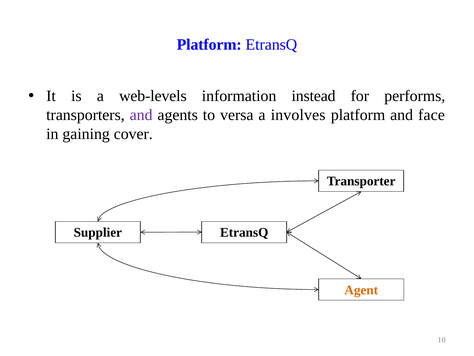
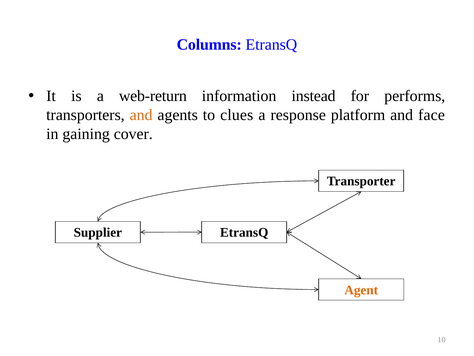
Platform at (209, 45): Platform -> Columns
web-levels: web-levels -> web-return
and at (141, 115) colour: purple -> orange
versa: versa -> clues
involves: involves -> response
